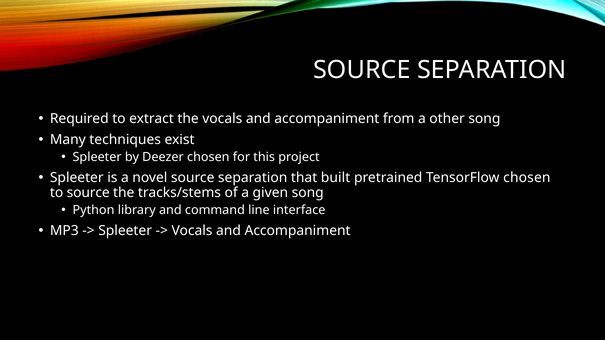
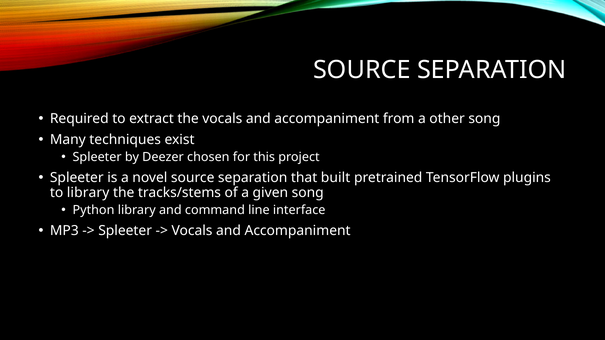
TensorFlow chosen: chosen -> plugins
to source: source -> library
